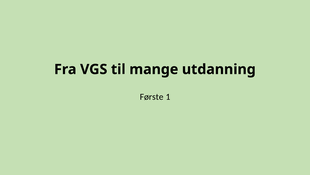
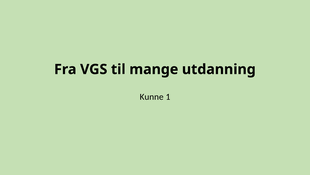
Første: Første -> Kunne
